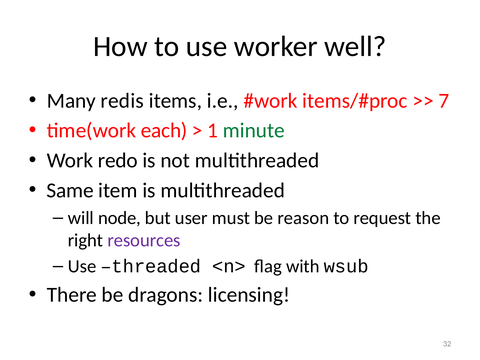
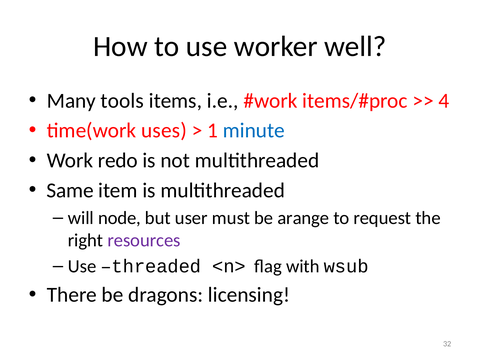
redis: redis -> tools
7: 7 -> 4
each: each -> uses
minute colour: green -> blue
reason: reason -> arange
